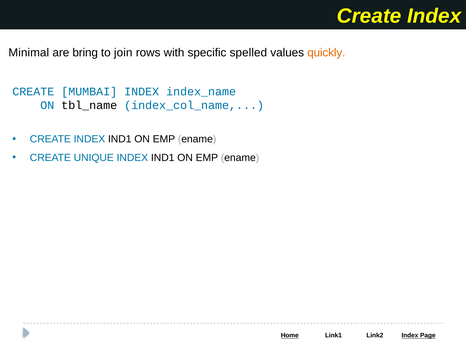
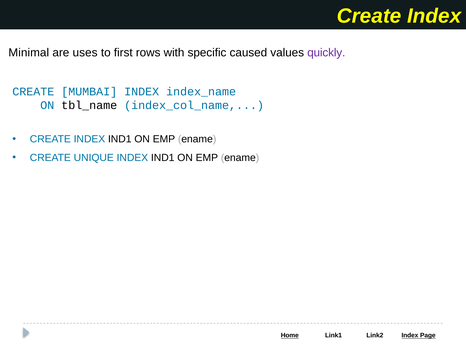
bring: bring -> uses
join: join -> first
spelled: spelled -> caused
quickly colour: orange -> purple
